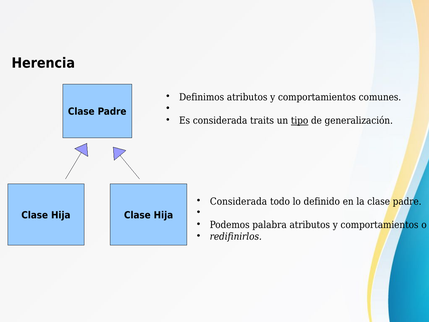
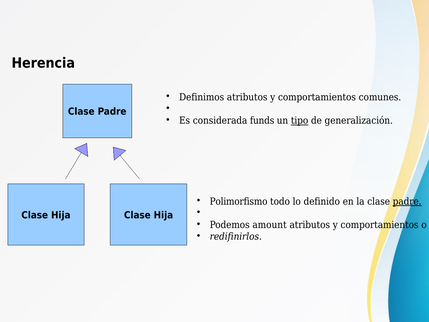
traits: traits -> funds
Considerada at (239, 201): Considerada -> Polimorfismo
padre at (407, 201) underline: none -> present
palabra: palabra -> amount
